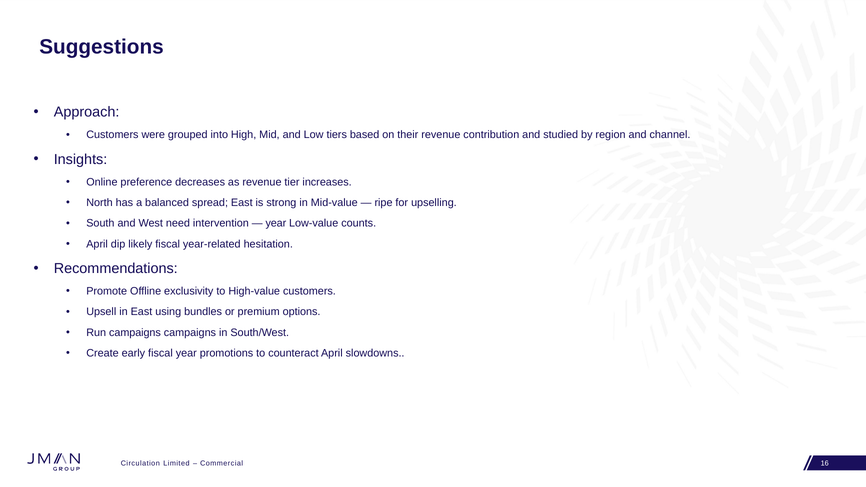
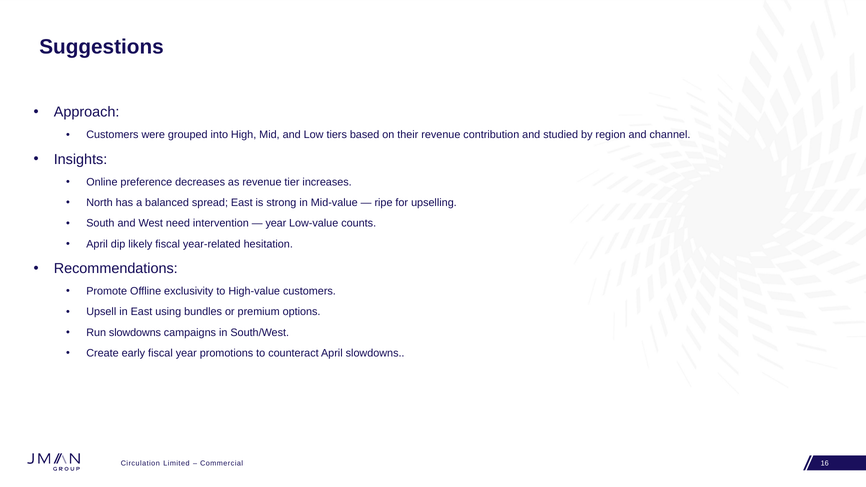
Run campaigns: campaigns -> slowdowns
